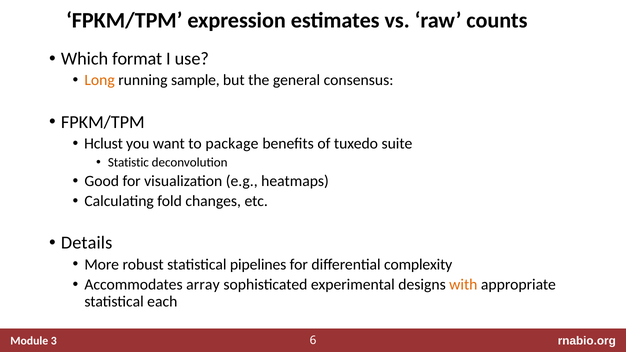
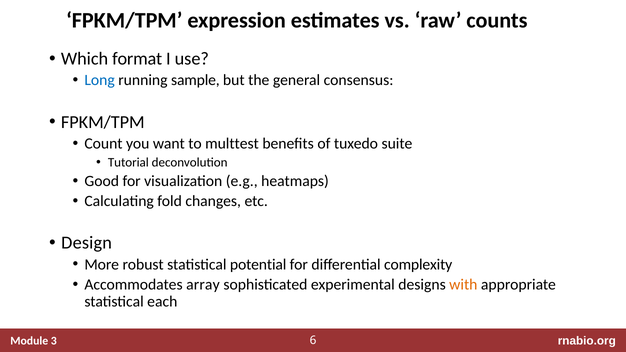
Long colour: orange -> blue
Hclust: Hclust -> Count
package: package -> multtest
Statistic: Statistic -> Tutorial
Details: Details -> Design
pipelines: pipelines -> potential
